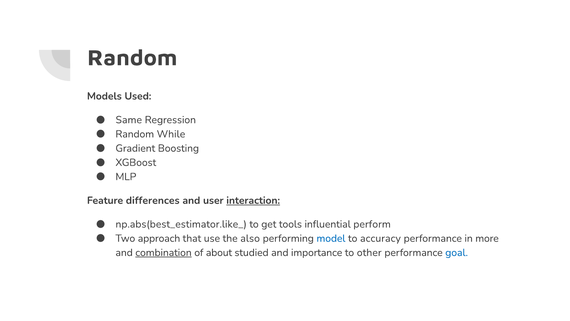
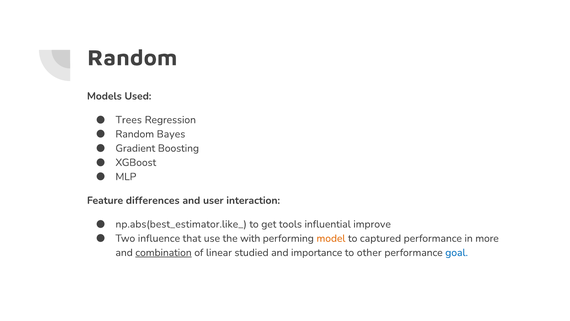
Same: Same -> Trees
While: While -> Bayes
interaction underline: present -> none
perform: perform -> improve
approach: approach -> influence
also: also -> with
model colour: blue -> orange
accuracy: accuracy -> captured
about: about -> linear
